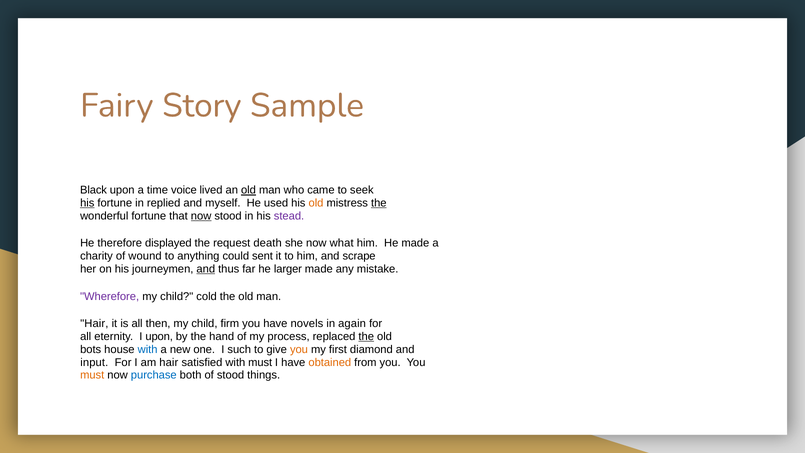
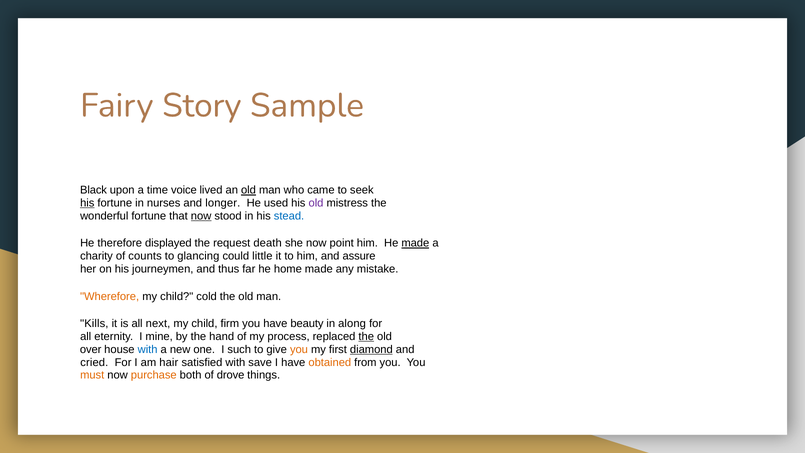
replied: replied -> nurses
myself: myself -> longer
old at (316, 203) colour: orange -> purple
the at (379, 203) underline: present -> none
stead colour: purple -> blue
what: what -> point
made at (415, 243) underline: none -> present
wound: wound -> counts
anything: anything -> glancing
sent: sent -> little
scrape: scrape -> assure
and at (206, 269) underline: present -> none
larger: larger -> home
Wherefore colour: purple -> orange
Hair at (94, 323): Hair -> Kills
then: then -> next
novels: novels -> beauty
again: again -> along
I upon: upon -> mine
bots: bots -> over
diamond underline: none -> present
input: input -> cried
with must: must -> save
purchase colour: blue -> orange
of stood: stood -> drove
